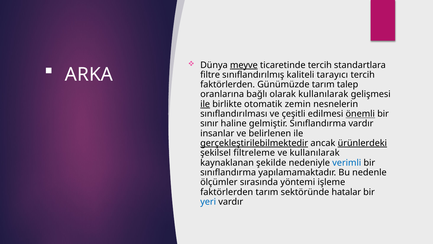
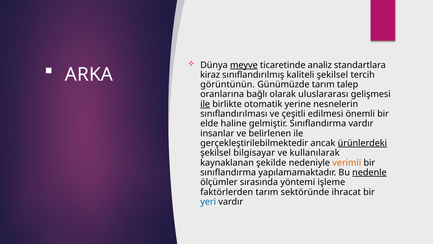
ticaretinde tercih: tercih -> analiz
filtre: filtre -> kiraz
kaliteli tarayıcı: tarayıcı -> şekilsel
faktörlerden at (228, 84): faktörlerden -> görüntünün
olarak kullanılarak: kullanılarak -> uluslararası
zemin: zemin -> yerine
önemli underline: present -> none
sınır: sınır -> elde
gerçekleştirilebilmektedir underline: present -> none
filtreleme: filtreleme -> bilgisayar
verimli colour: blue -> orange
nedenle underline: none -> present
hatalar: hatalar -> ihracat
